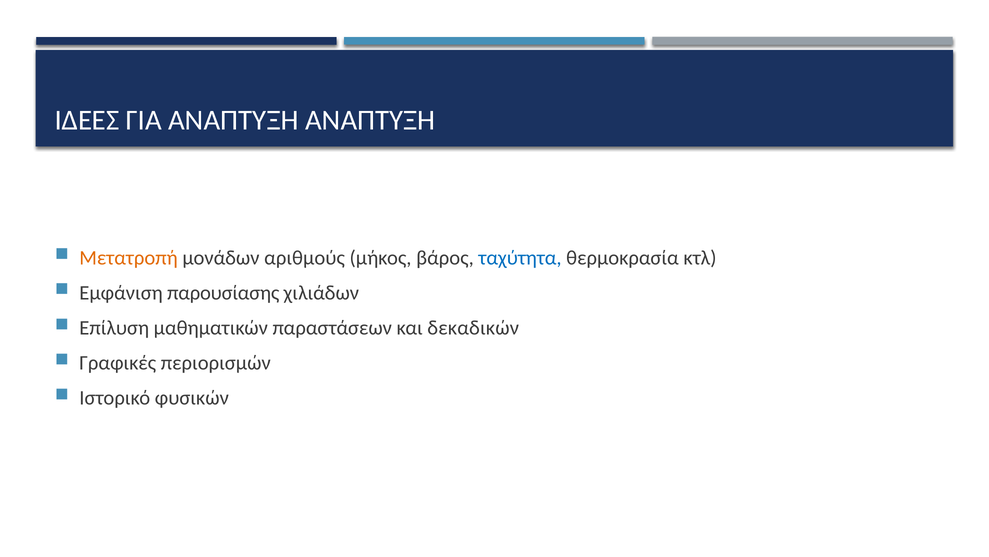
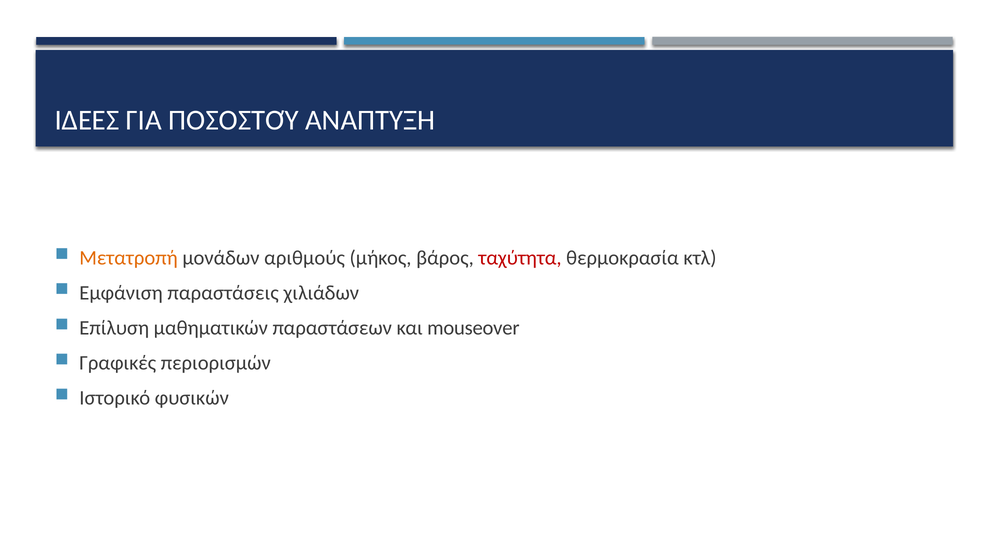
ΓΙΑ ΑΝΑΠΤΥΞΗ: ΑΝΑΠΤΥΞΗ -> ΠΟΣΟΣΤΟΎ
ταχύτητα colour: blue -> red
παρουσίασης: παρουσίασης -> παραστάσεις
δεκαδικών: δεκαδικών -> mouseover
